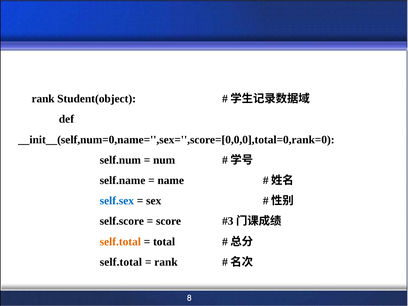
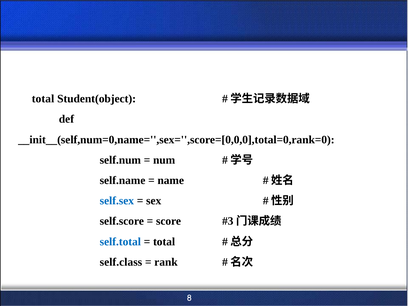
rank at (43, 99): rank -> total
self.total at (120, 242) colour: orange -> blue
self.total at (121, 262): self.total -> self.class
